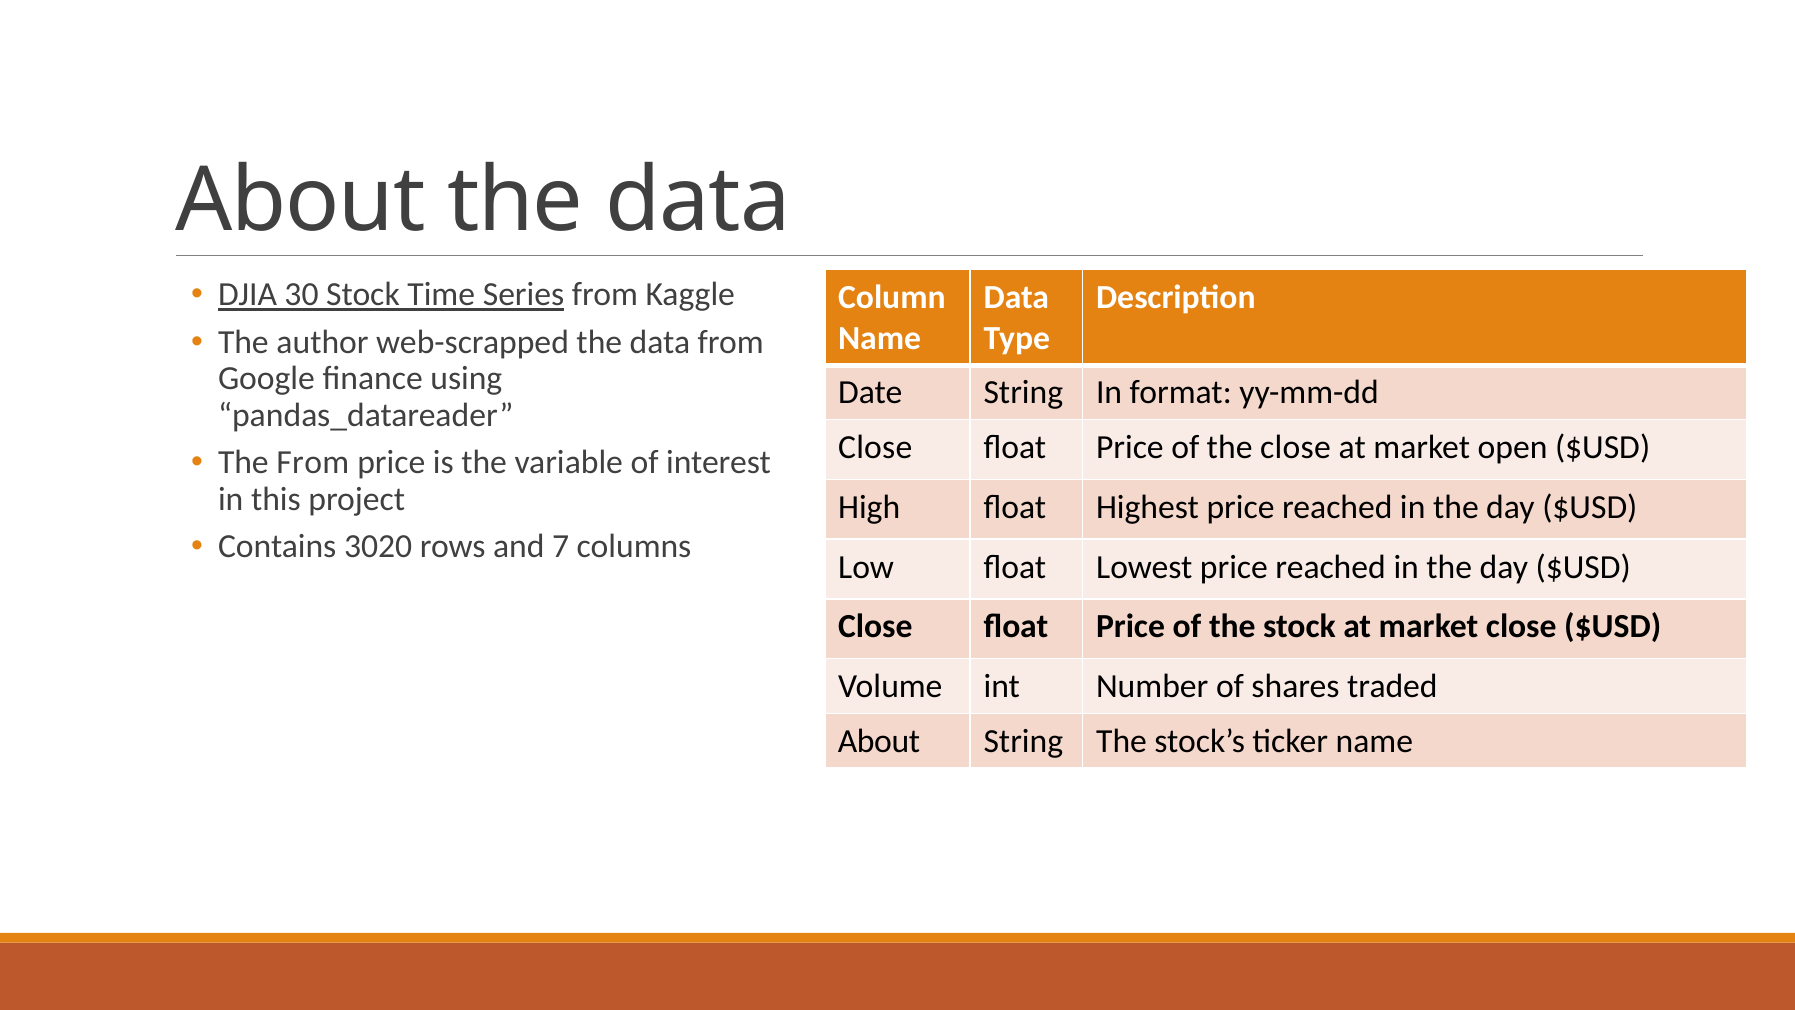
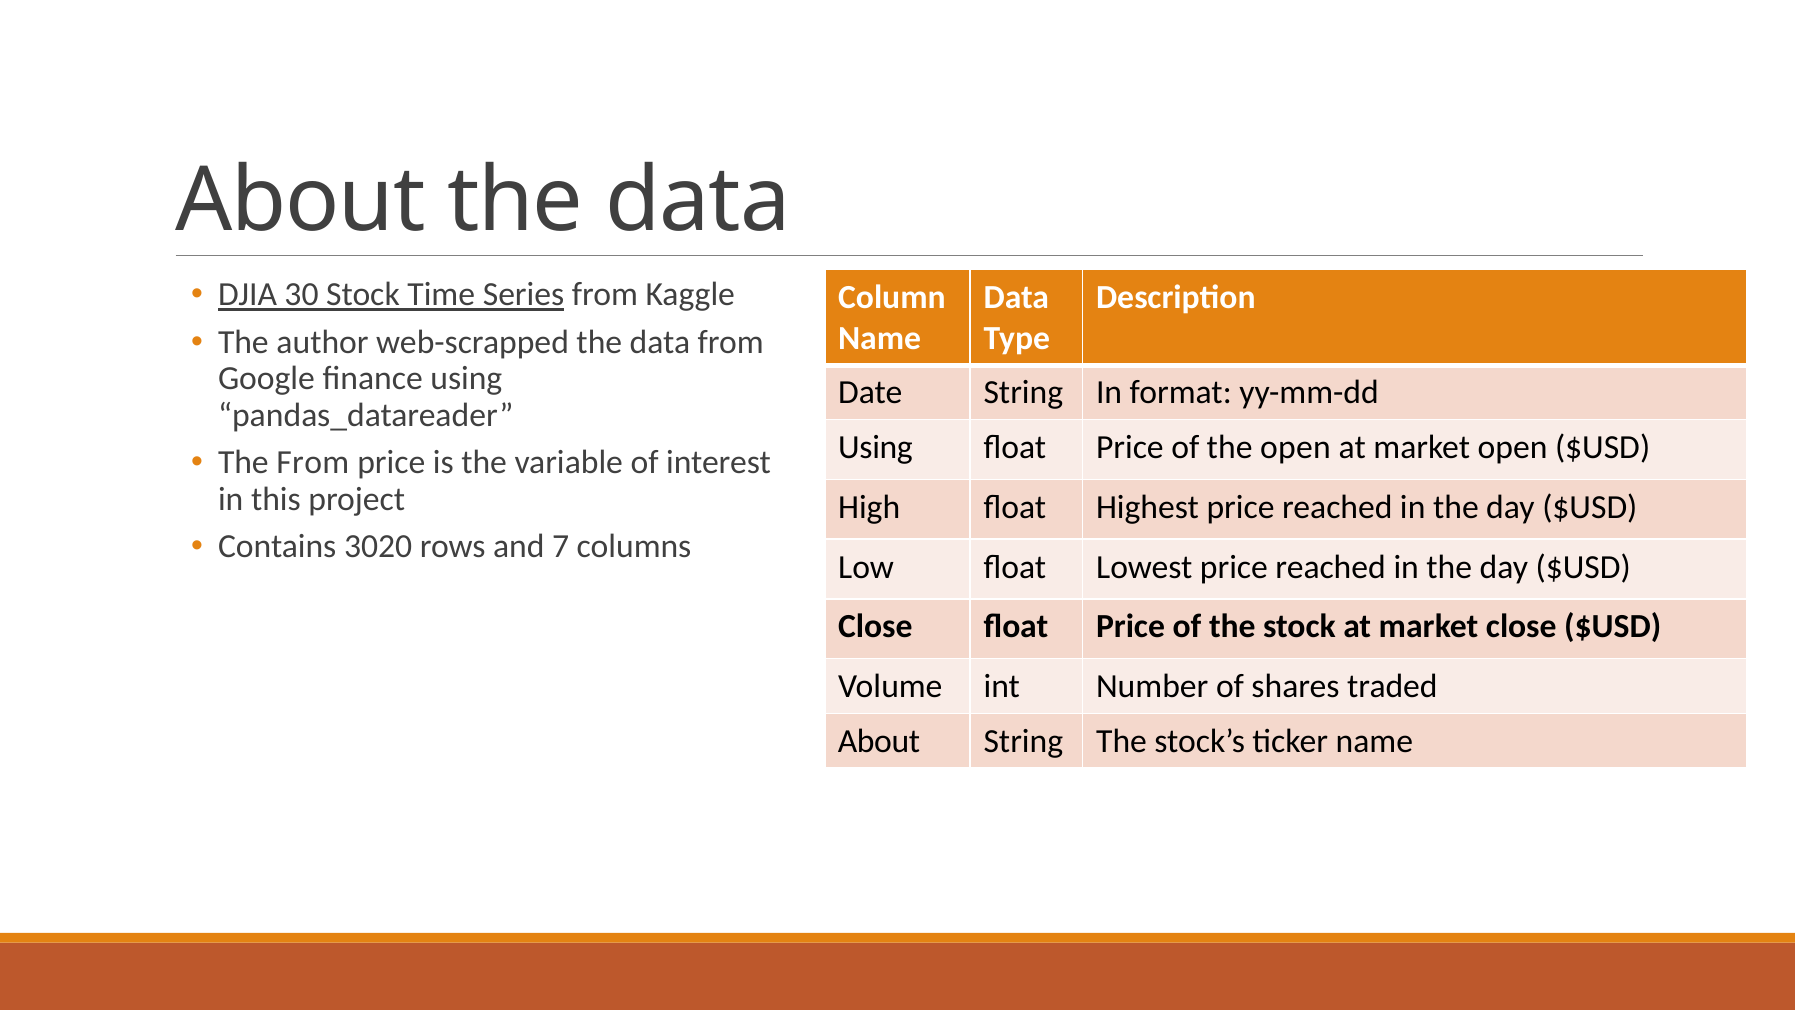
Close at (875, 447): Close -> Using
the close: close -> open
